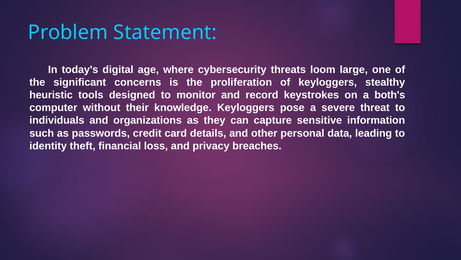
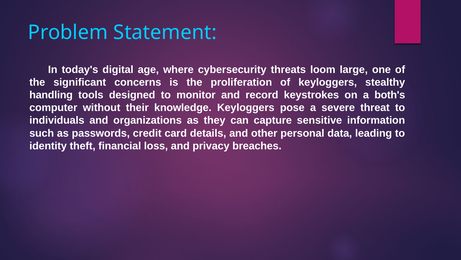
heuristic: heuristic -> handling
